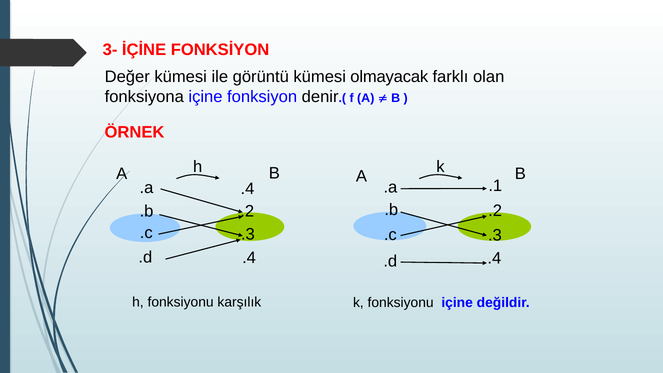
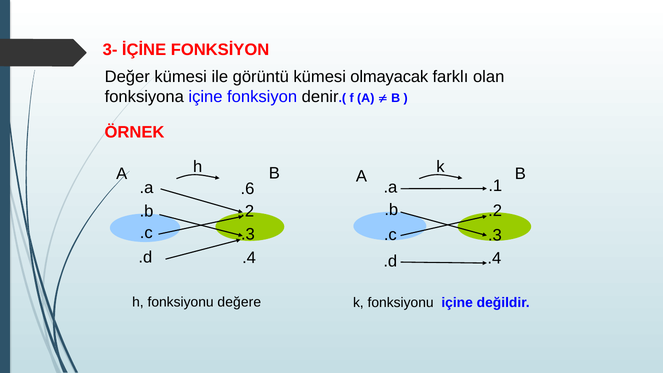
.4 at (248, 189): .4 -> .6
karşılık: karşılık -> değere
